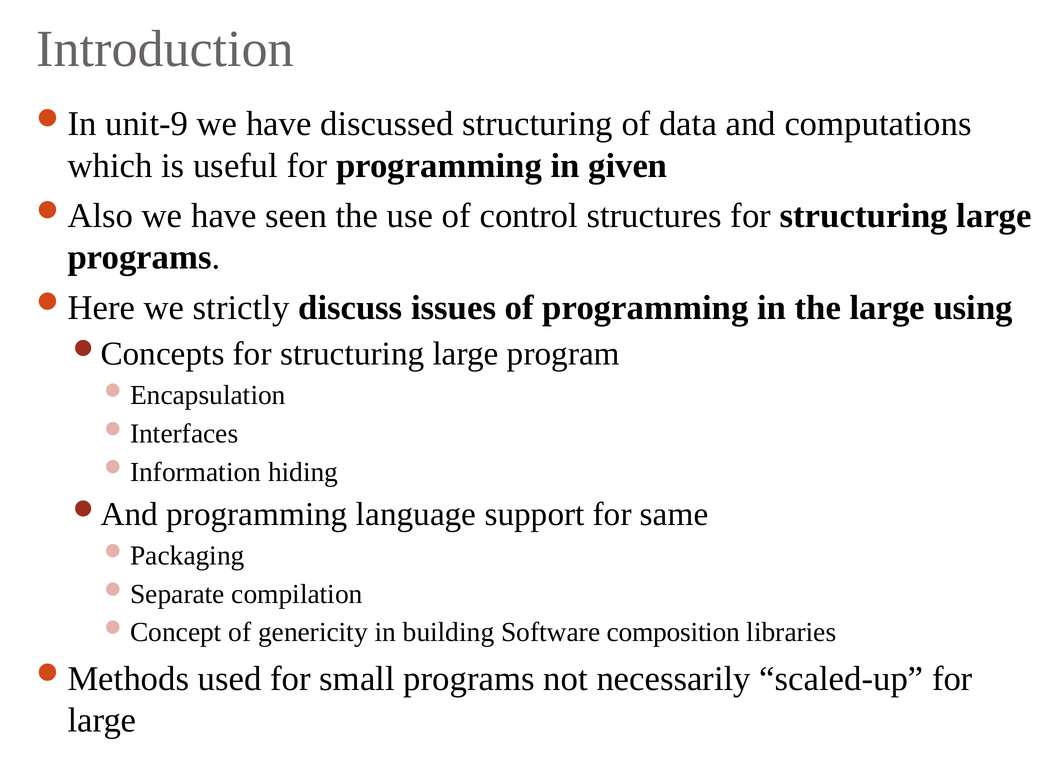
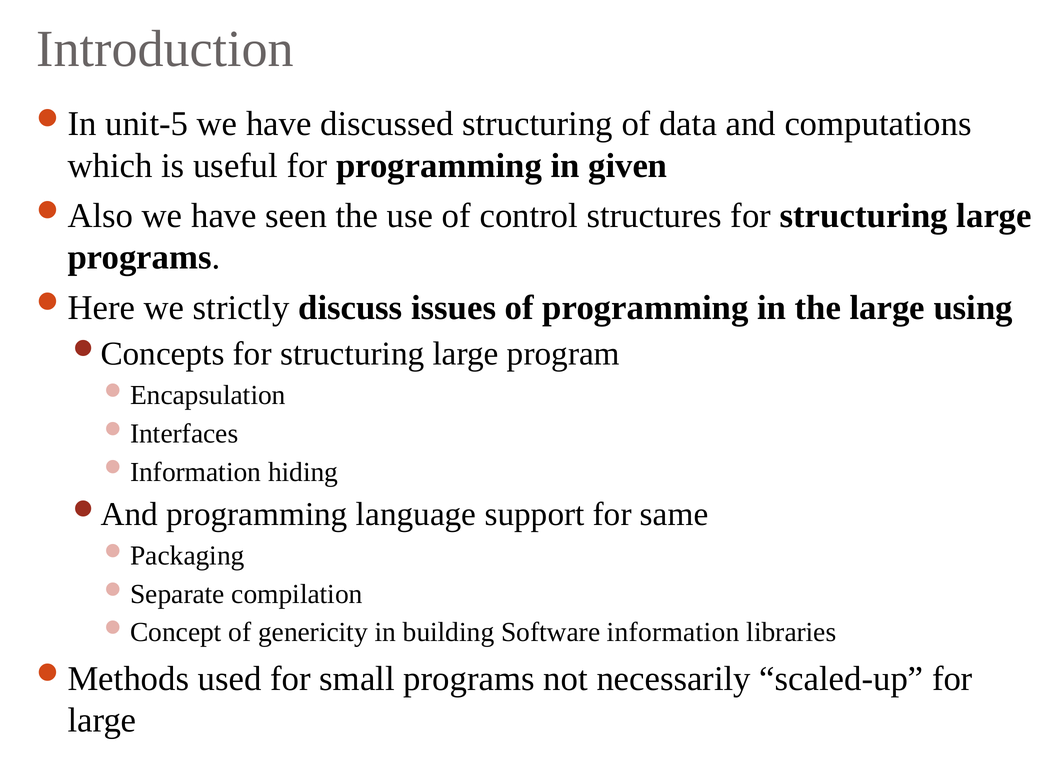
unit-9: unit-9 -> unit-5
composition: composition -> information
